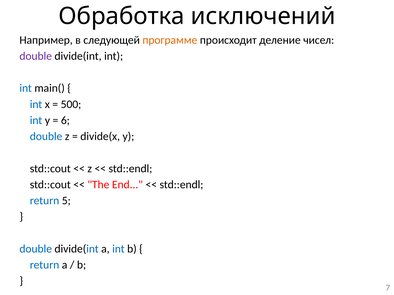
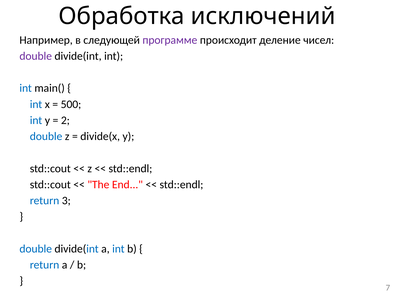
программе colour: orange -> purple
6: 6 -> 2
5: 5 -> 3
